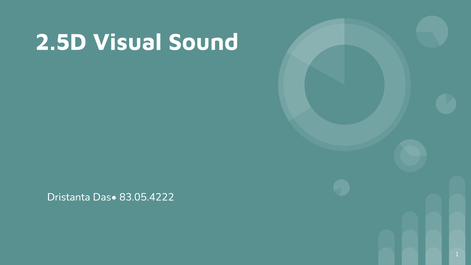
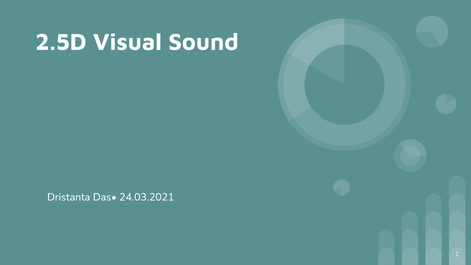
83.05.4222: 83.05.4222 -> 24.03.2021
